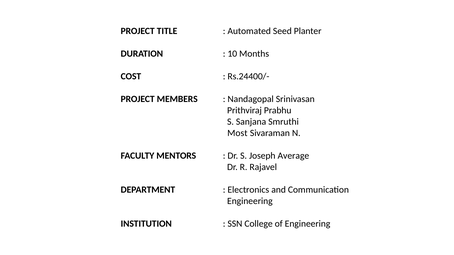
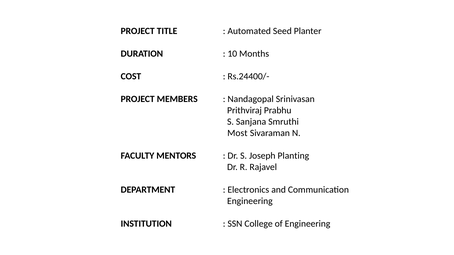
Average: Average -> Planting
